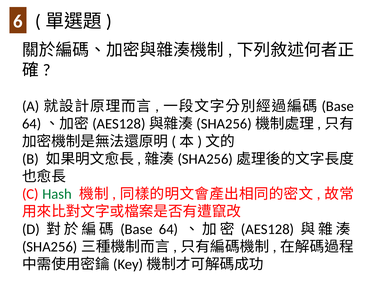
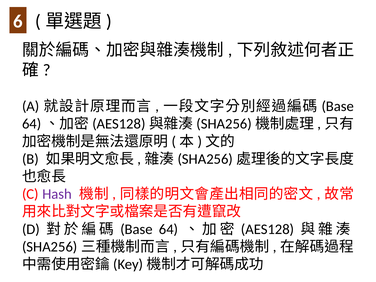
Hash colour: green -> purple
